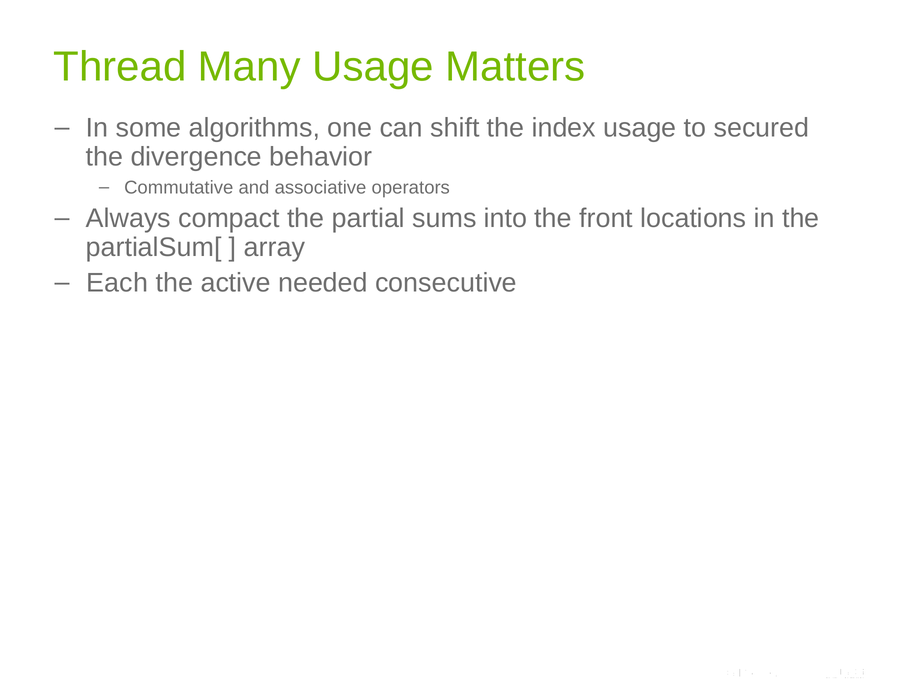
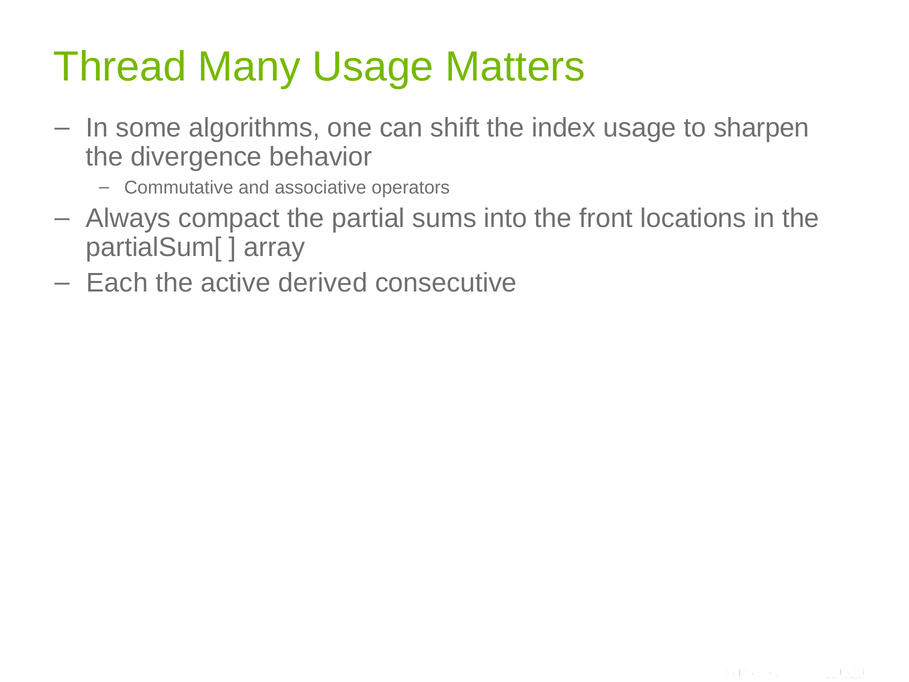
secured: secured -> sharpen
needed: needed -> derived
